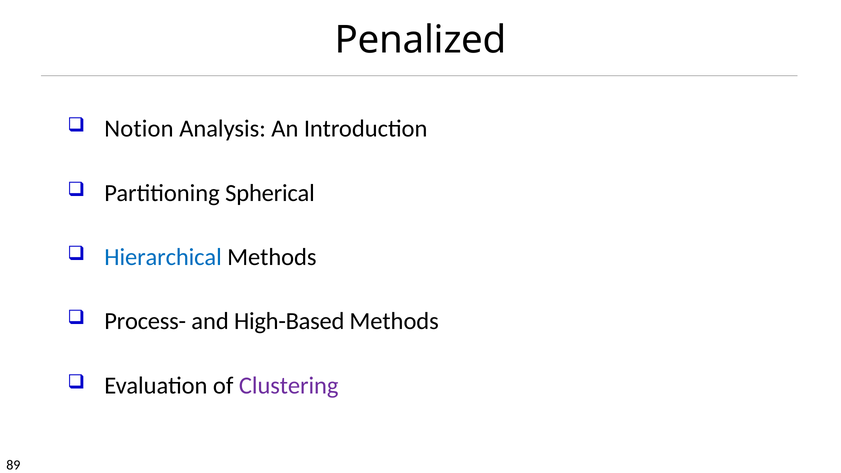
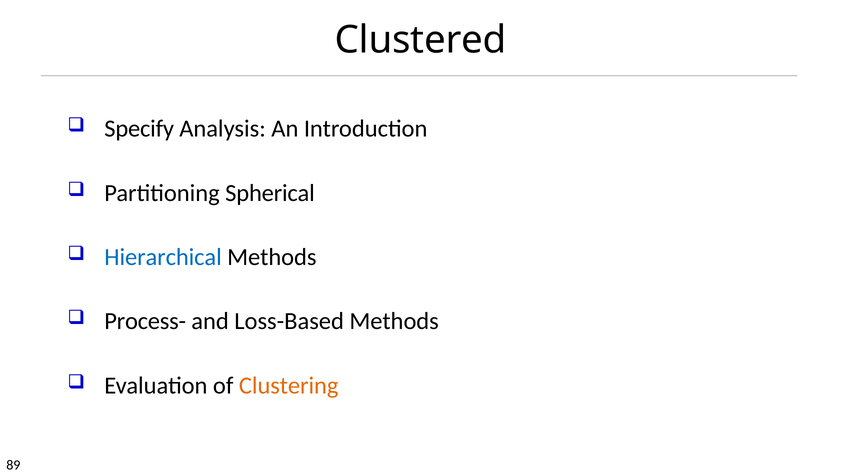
Penalized: Penalized -> Clustered
Notion: Notion -> Specify
High-Based: High-Based -> Loss-Based
Clustering colour: purple -> orange
